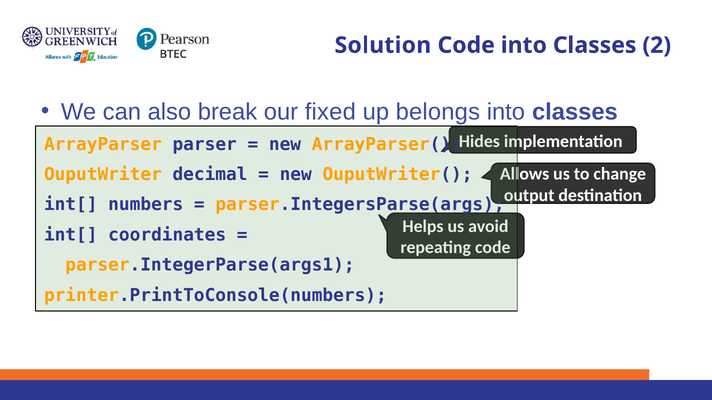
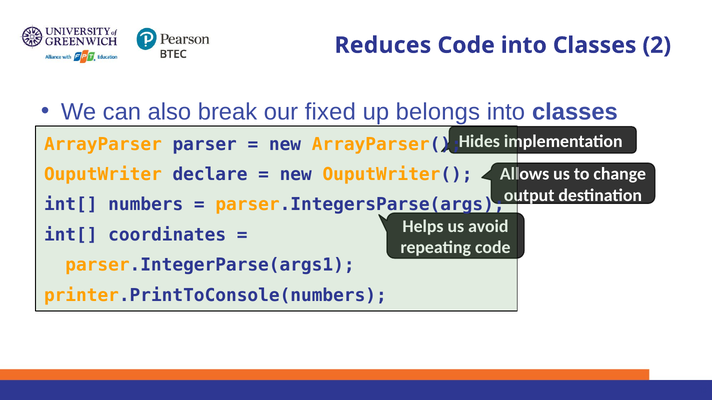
Solution: Solution -> Reduces
decimal: decimal -> declare
